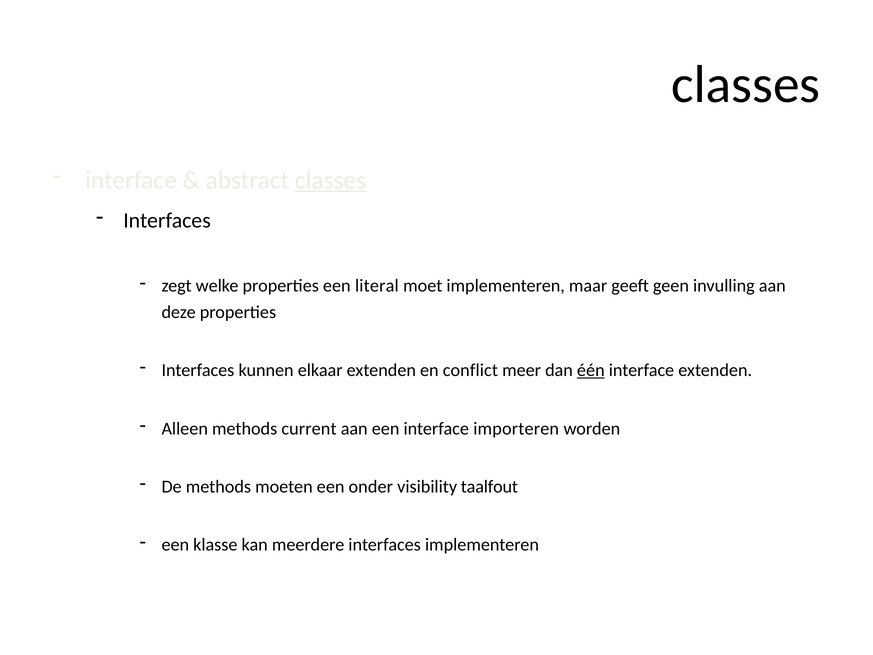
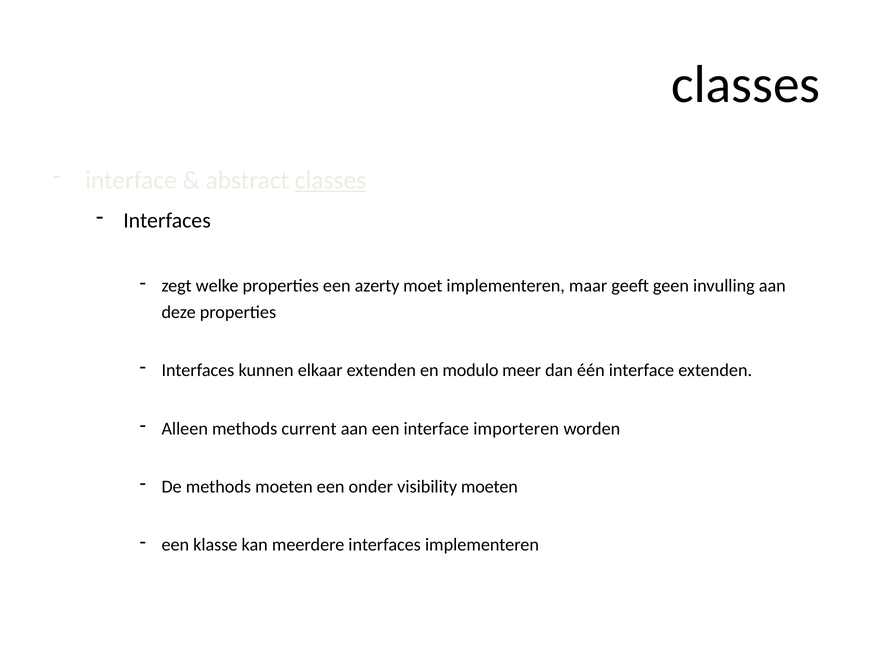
literal: literal -> azerty
conflict: conflict -> modulo
één underline: present -> none
visibility taalfout: taalfout -> moeten
